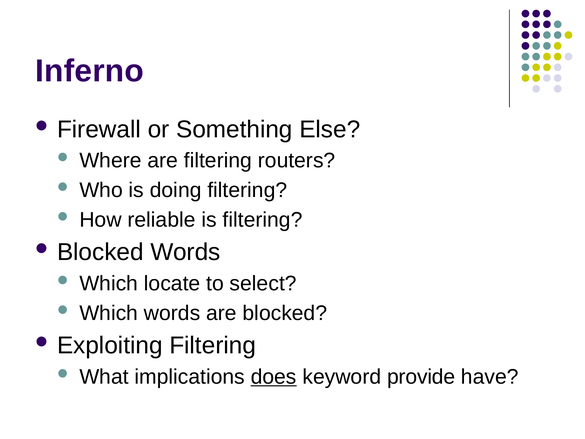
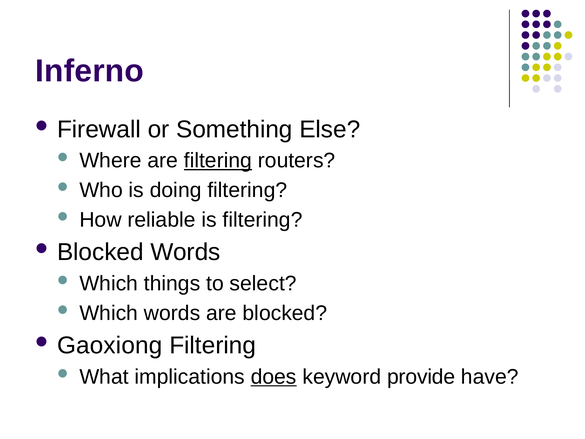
filtering at (218, 161) underline: none -> present
locate: locate -> things
Exploiting: Exploiting -> Gaoxiong
